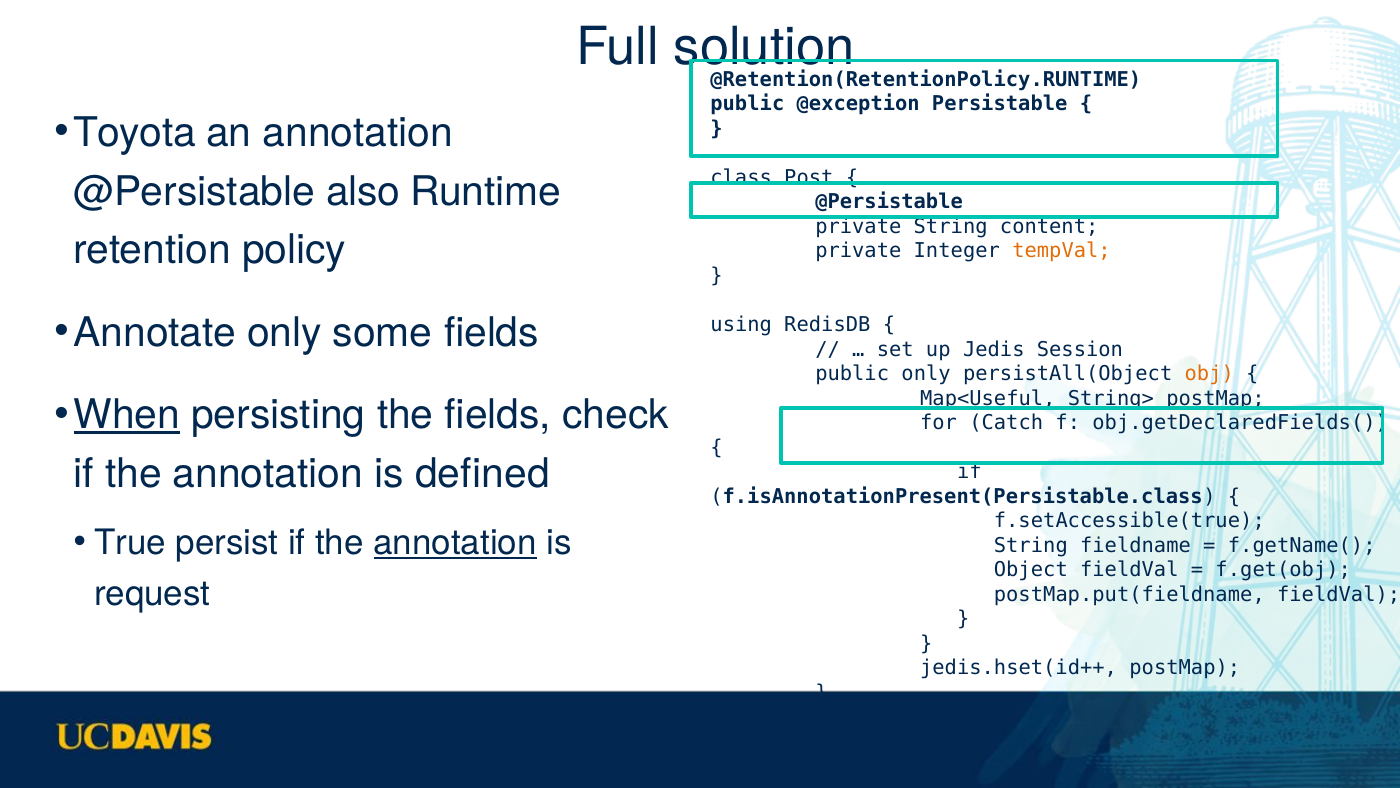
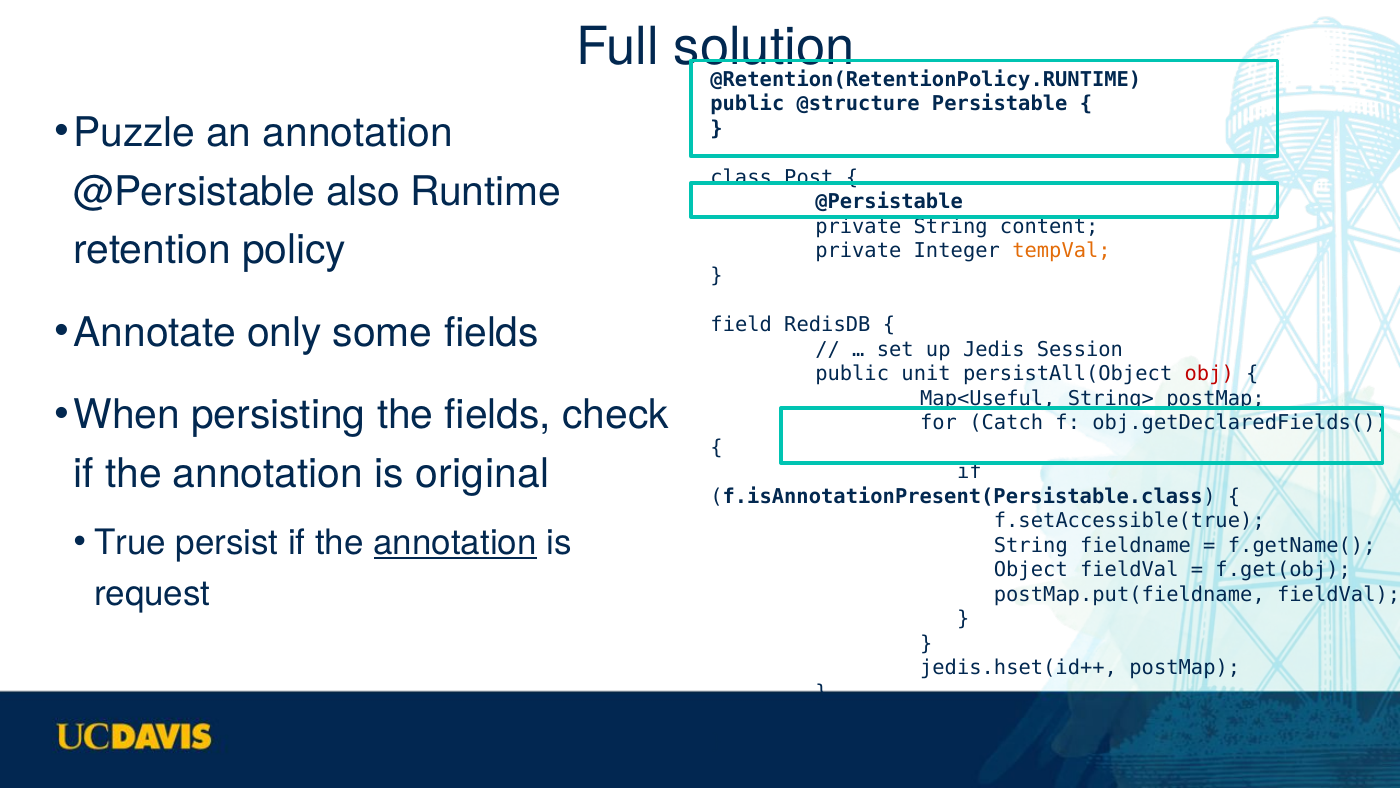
@exception: @exception -> @structure
Toyota: Toyota -> Puzzle
using: using -> field
public only: only -> unit
obj colour: orange -> red
When underline: present -> none
defined: defined -> original
